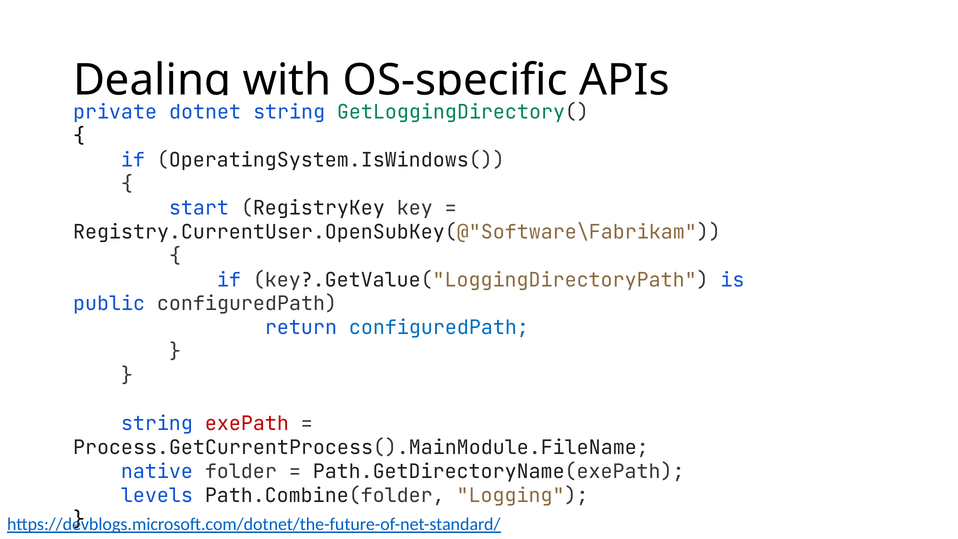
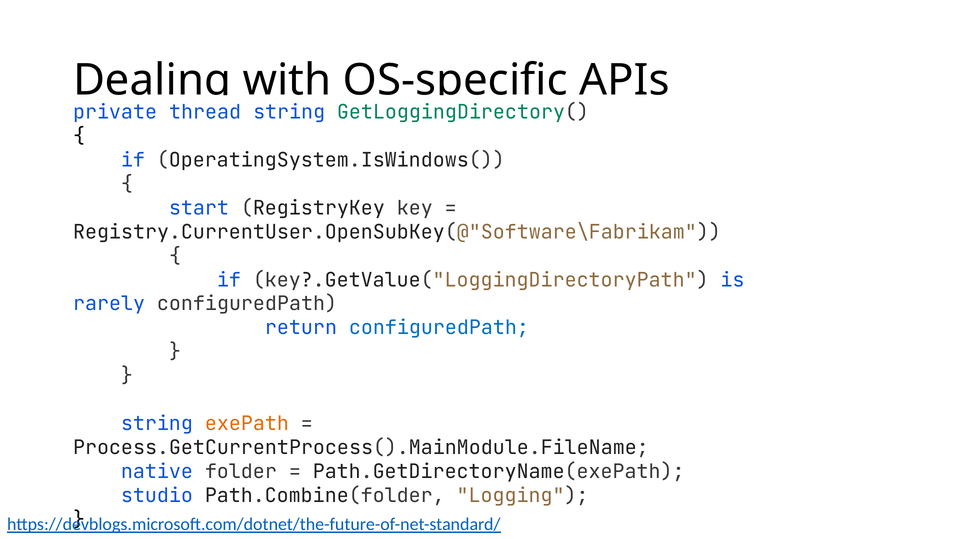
dotnet: dotnet -> thread
public: public -> rarely
exePath colour: red -> orange
levels: levels -> studio
